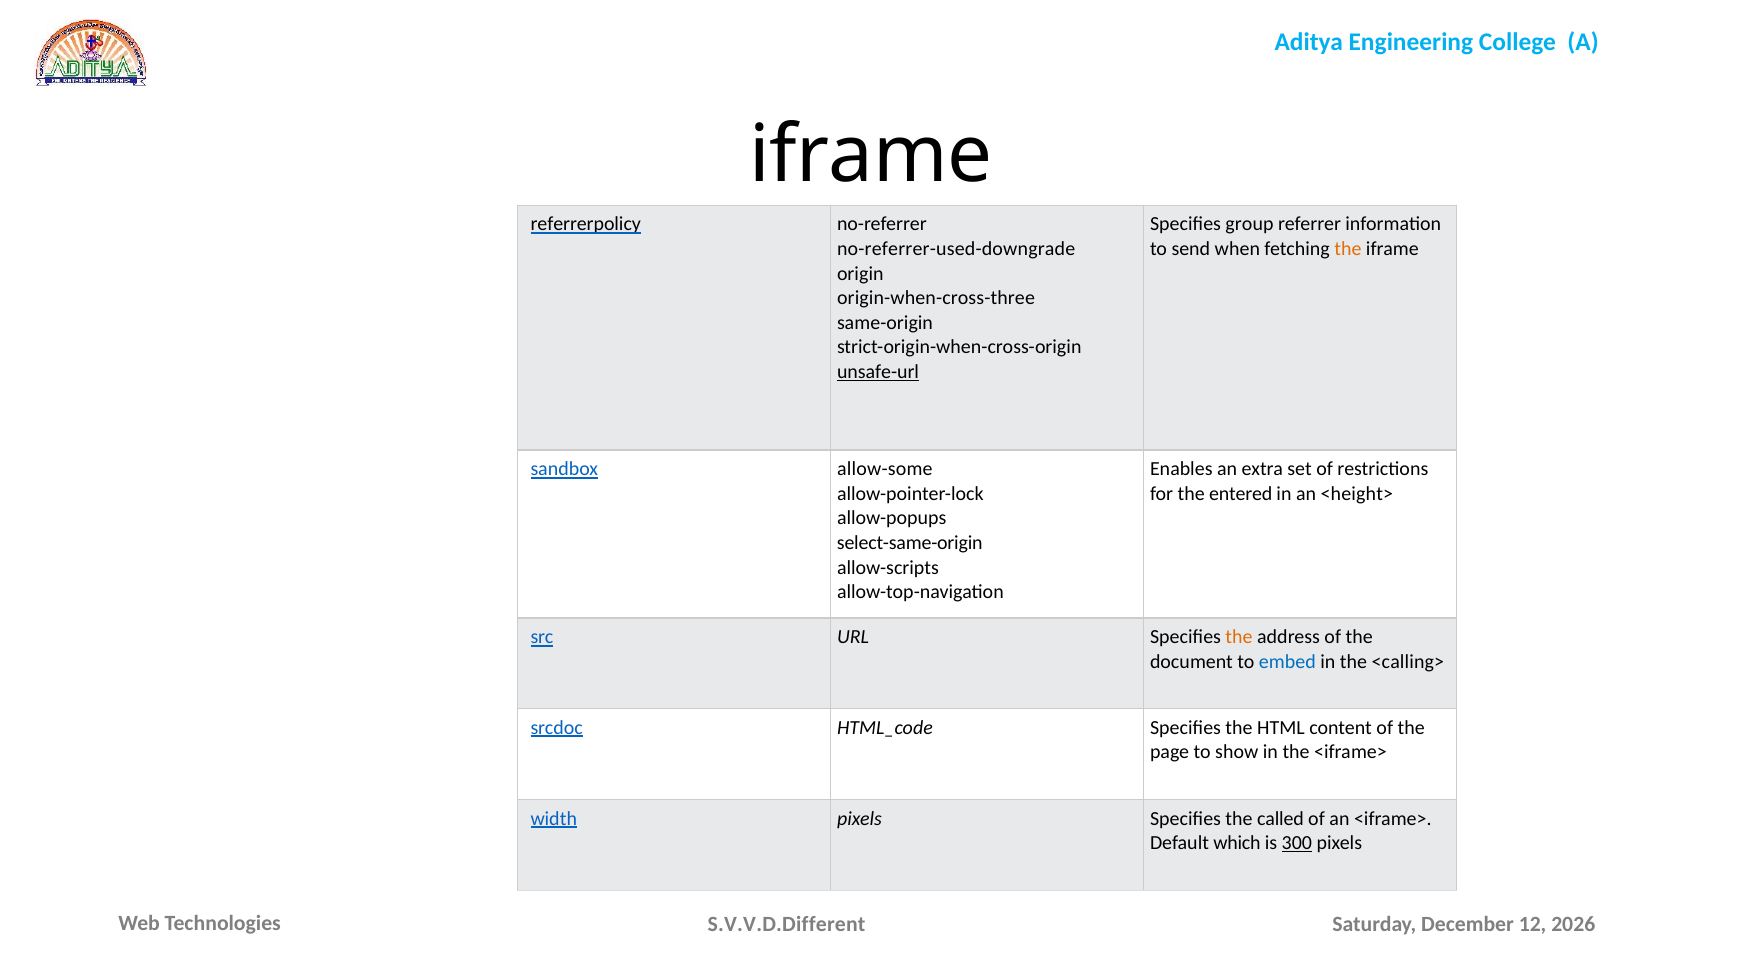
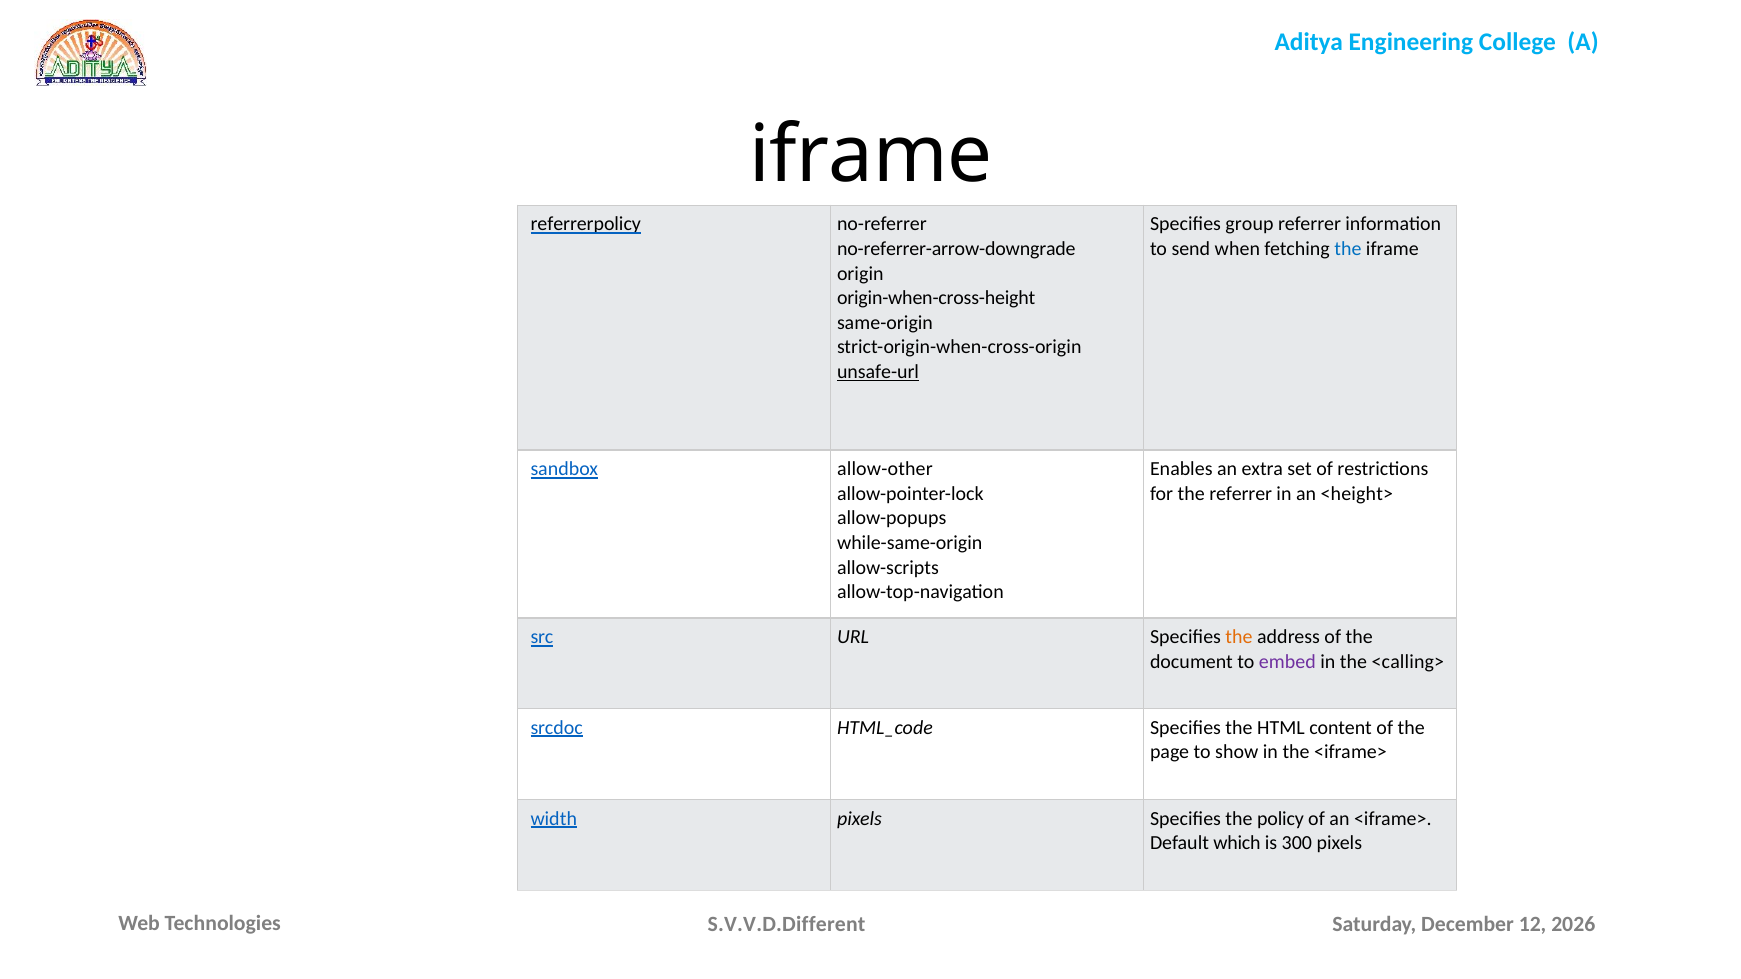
no-referrer-used-downgrade: no-referrer-used-downgrade -> no-referrer-arrow-downgrade
the at (1348, 249) colour: orange -> blue
origin-when-cross-three: origin-when-cross-three -> origin-when-cross-height
allow-some: allow-some -> allow-other
the entered: entered -> referrer
select-same-origin: select-same-origin -> while-same-origin
embed colour: blue -> purple
called: called -> policy
300 underline: present -> none
